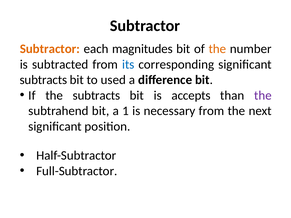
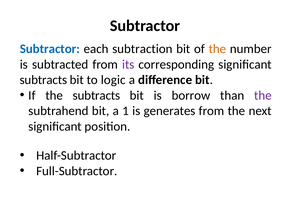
Subtractor at (50, 49) colour: orange -> blue
magnitudes: magnitudes -> subtraction
its colour: blue -> purple
used: used -> logic
accepts: accepts -> borrow
necessary: necessary -> generates
